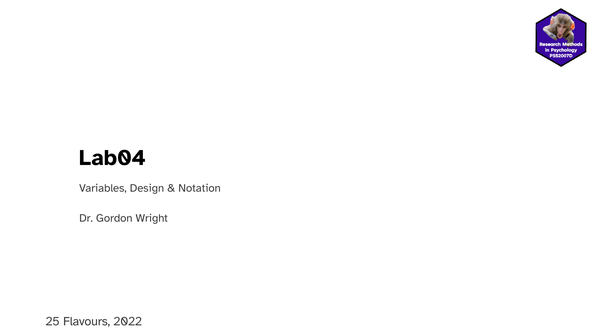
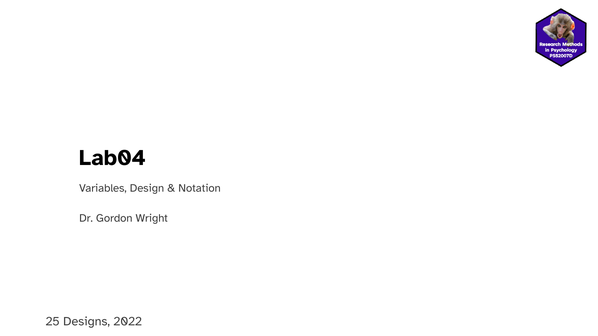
Flavours: Flavours -> Designs
